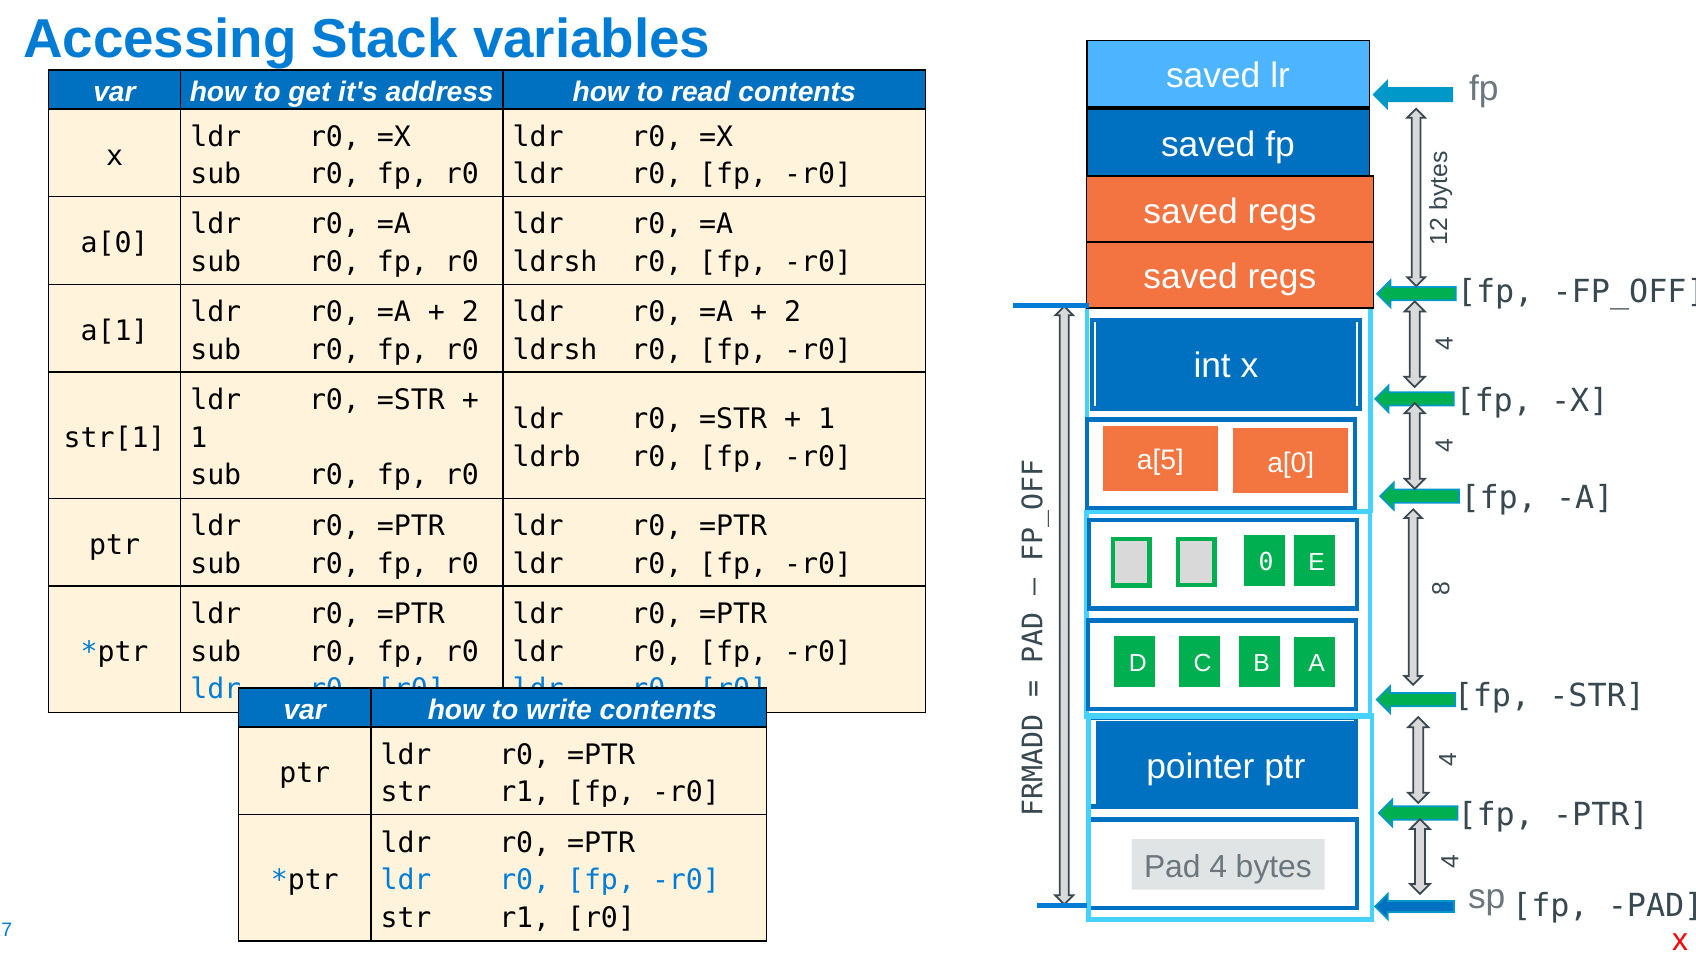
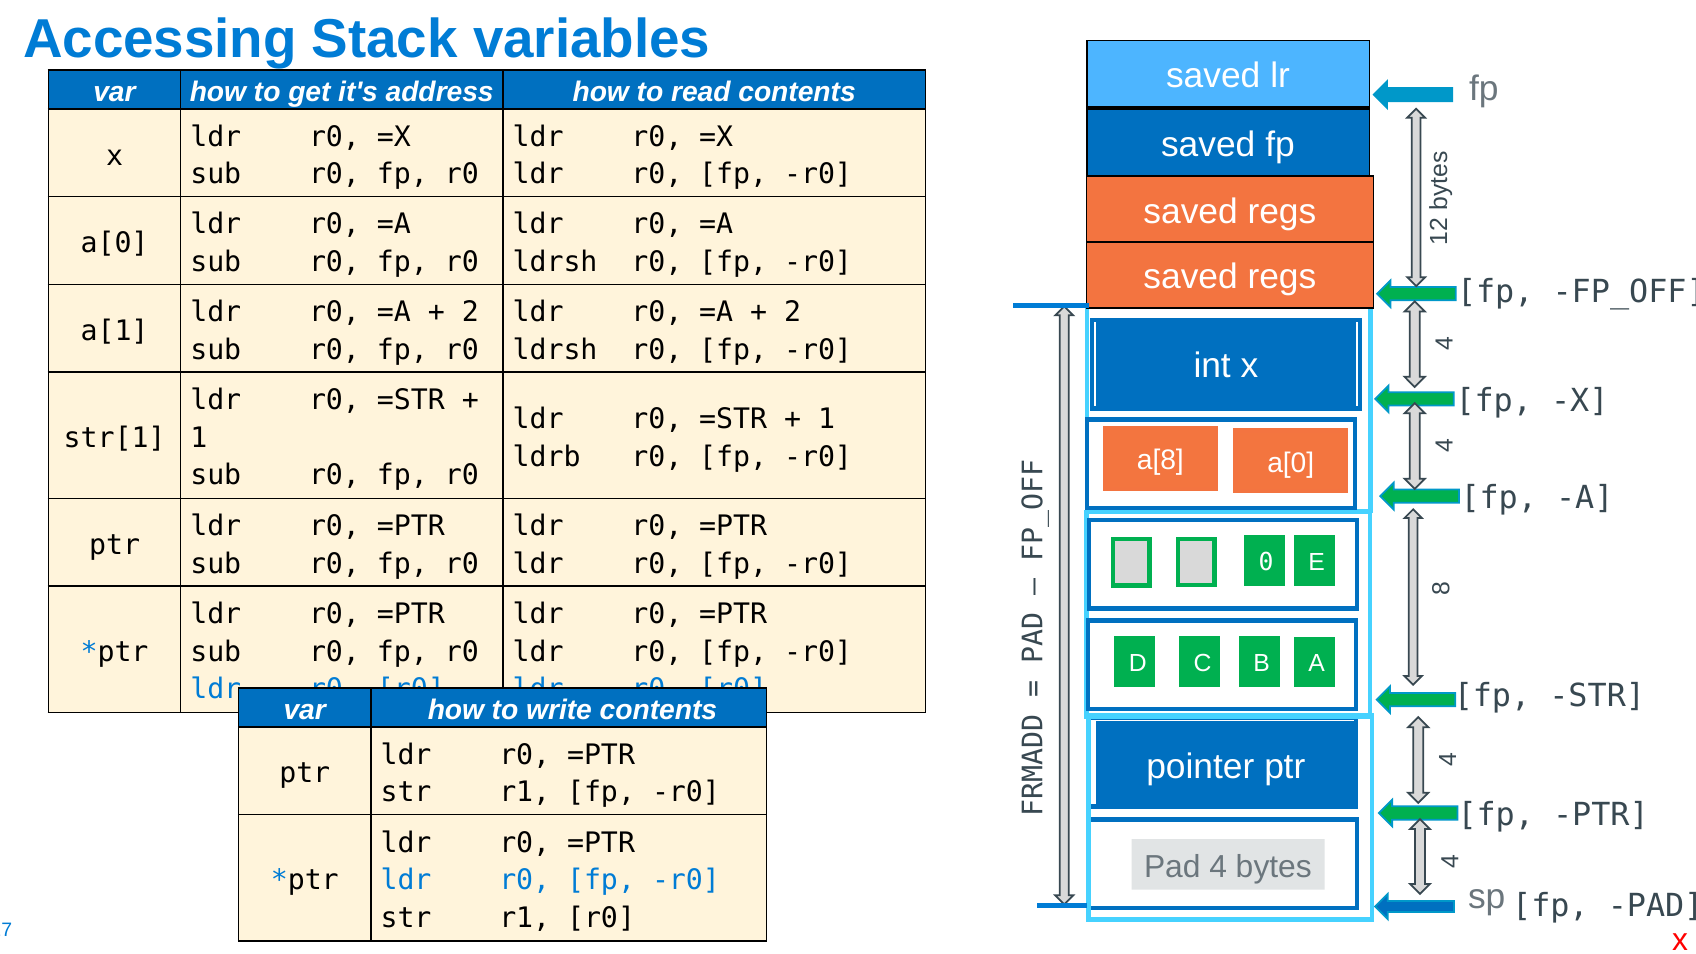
a[5: a[5 -> a[8
